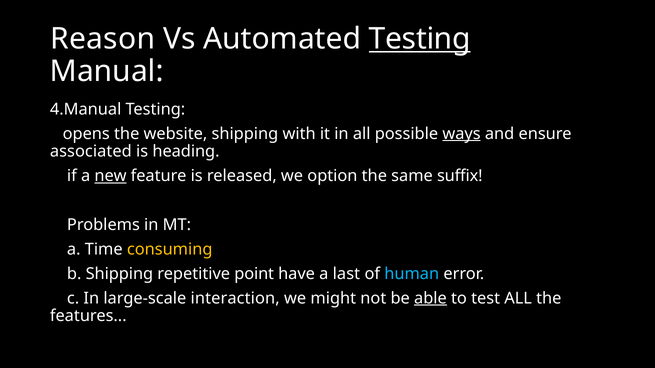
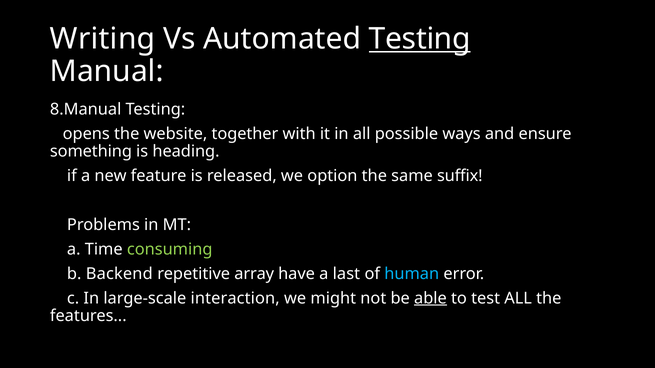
Reason: Reason -> Writing
4.Manual: 4.Manual -> 8.Manual
website shipping: shipping -> together
ways underline: present -> none
associated: associated -> something
new underline: present -> none
consuming colour: yellow -> light green
b Shipping: Shipping -> Backend
point: point -> array
